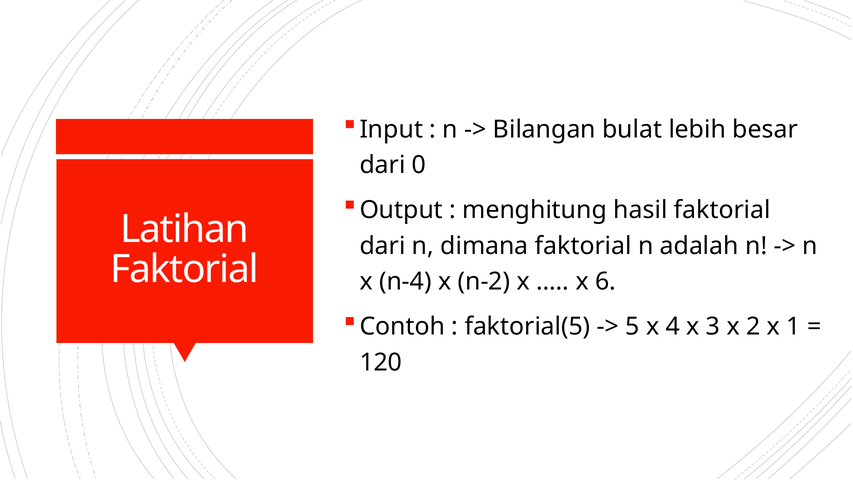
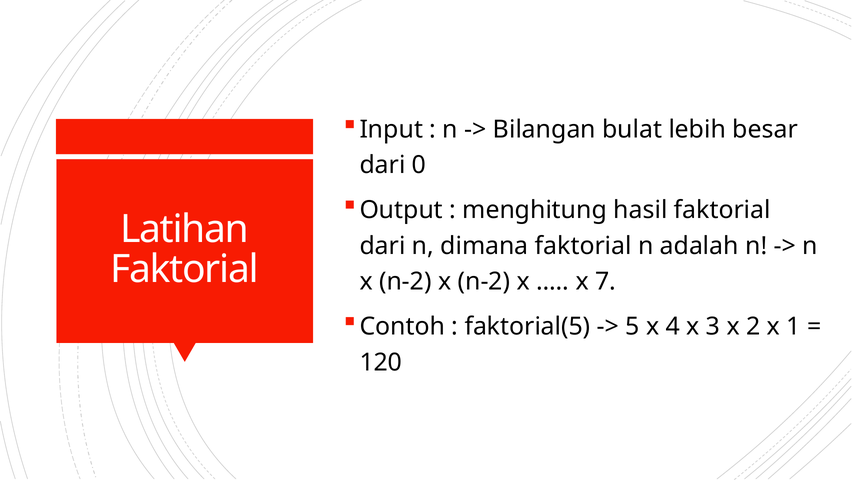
n-4 at (405, 282): n-4 -> n-2
6: 6 -> 7
